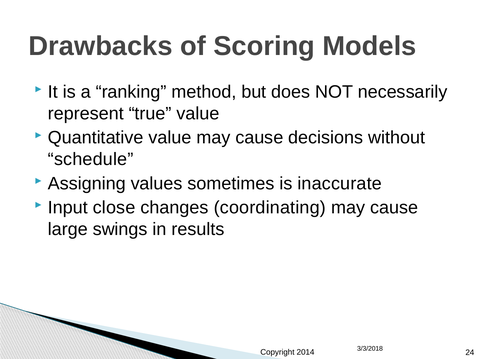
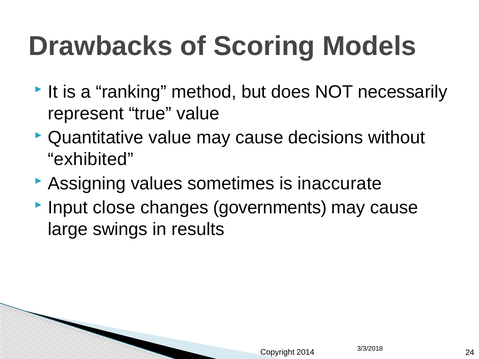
schedule: schedule -> exhibited
coordinating: coordinating -> governments
